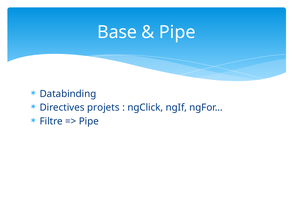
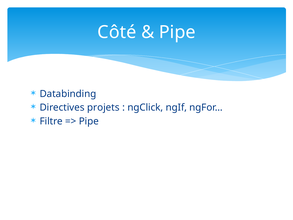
Base: Base -> Côté
